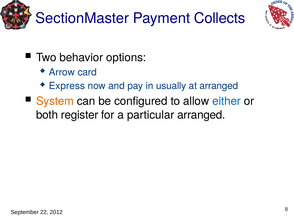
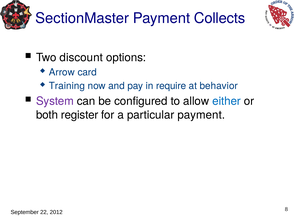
behavior: behavior -> discount
Express: Express -> Training
usually: usually -> require
at arranged: arranged -> behavior
System colour: orange -> purple
particular arranged: arranged -> payment
